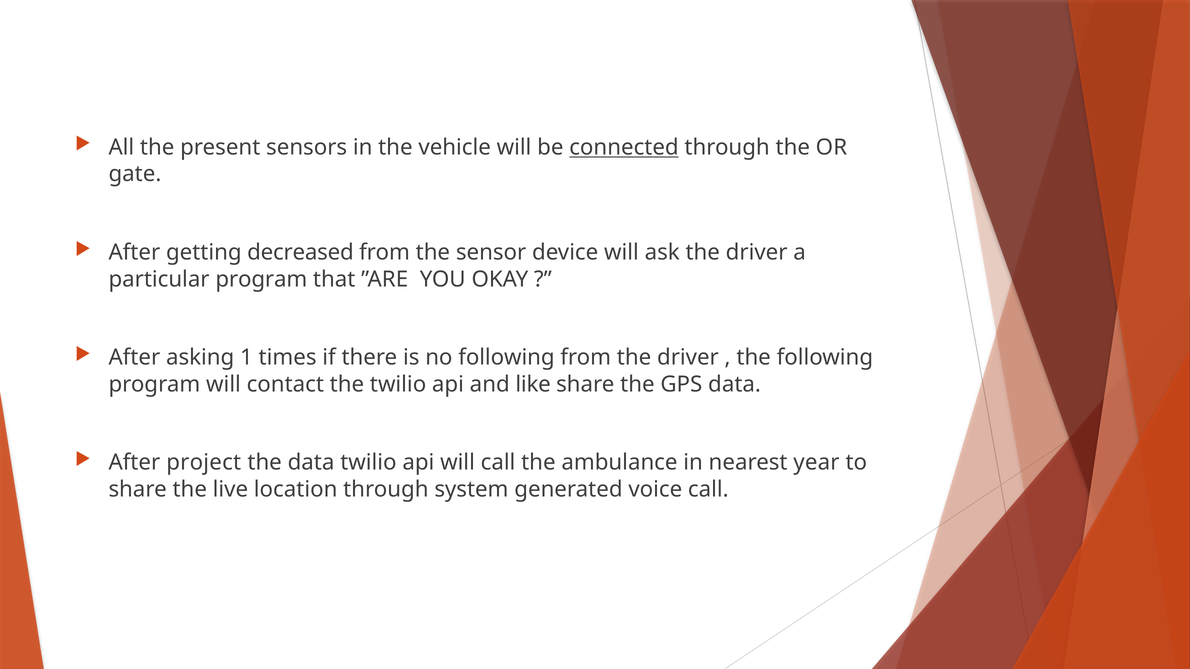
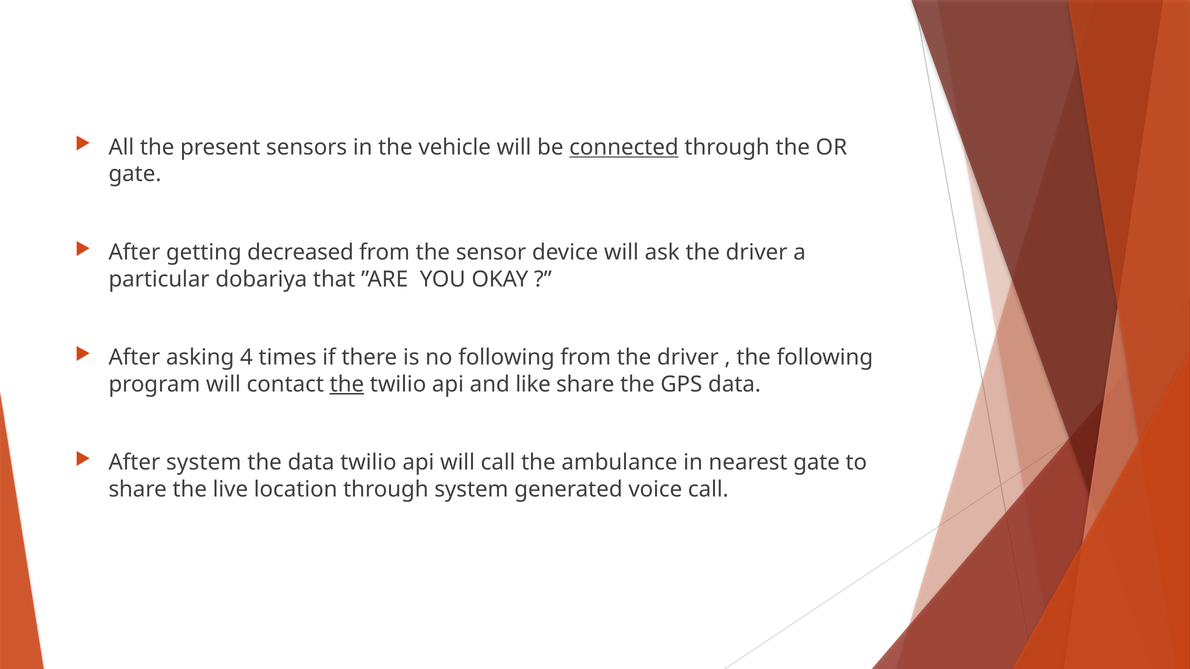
particular program: program -> dobariya
1: 1 -> 4
the at (347, 384) underline: none -> present
After project: project -> system
nearest year: year -> gate
